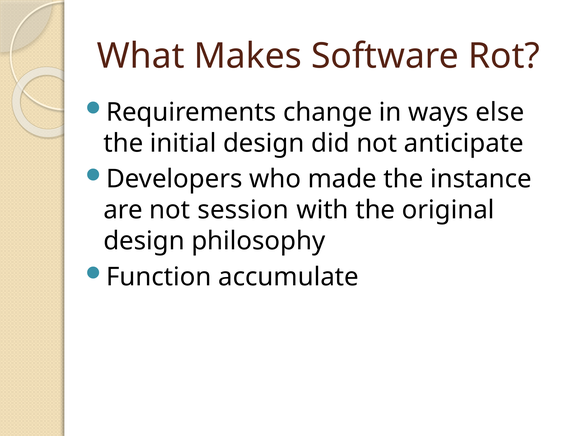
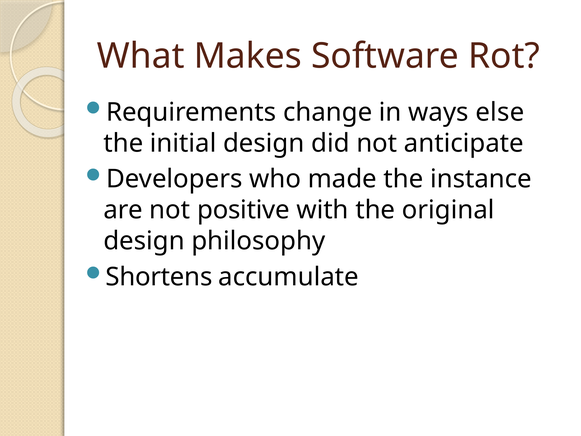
session: session -> positive
Function: Function -> Shortens
